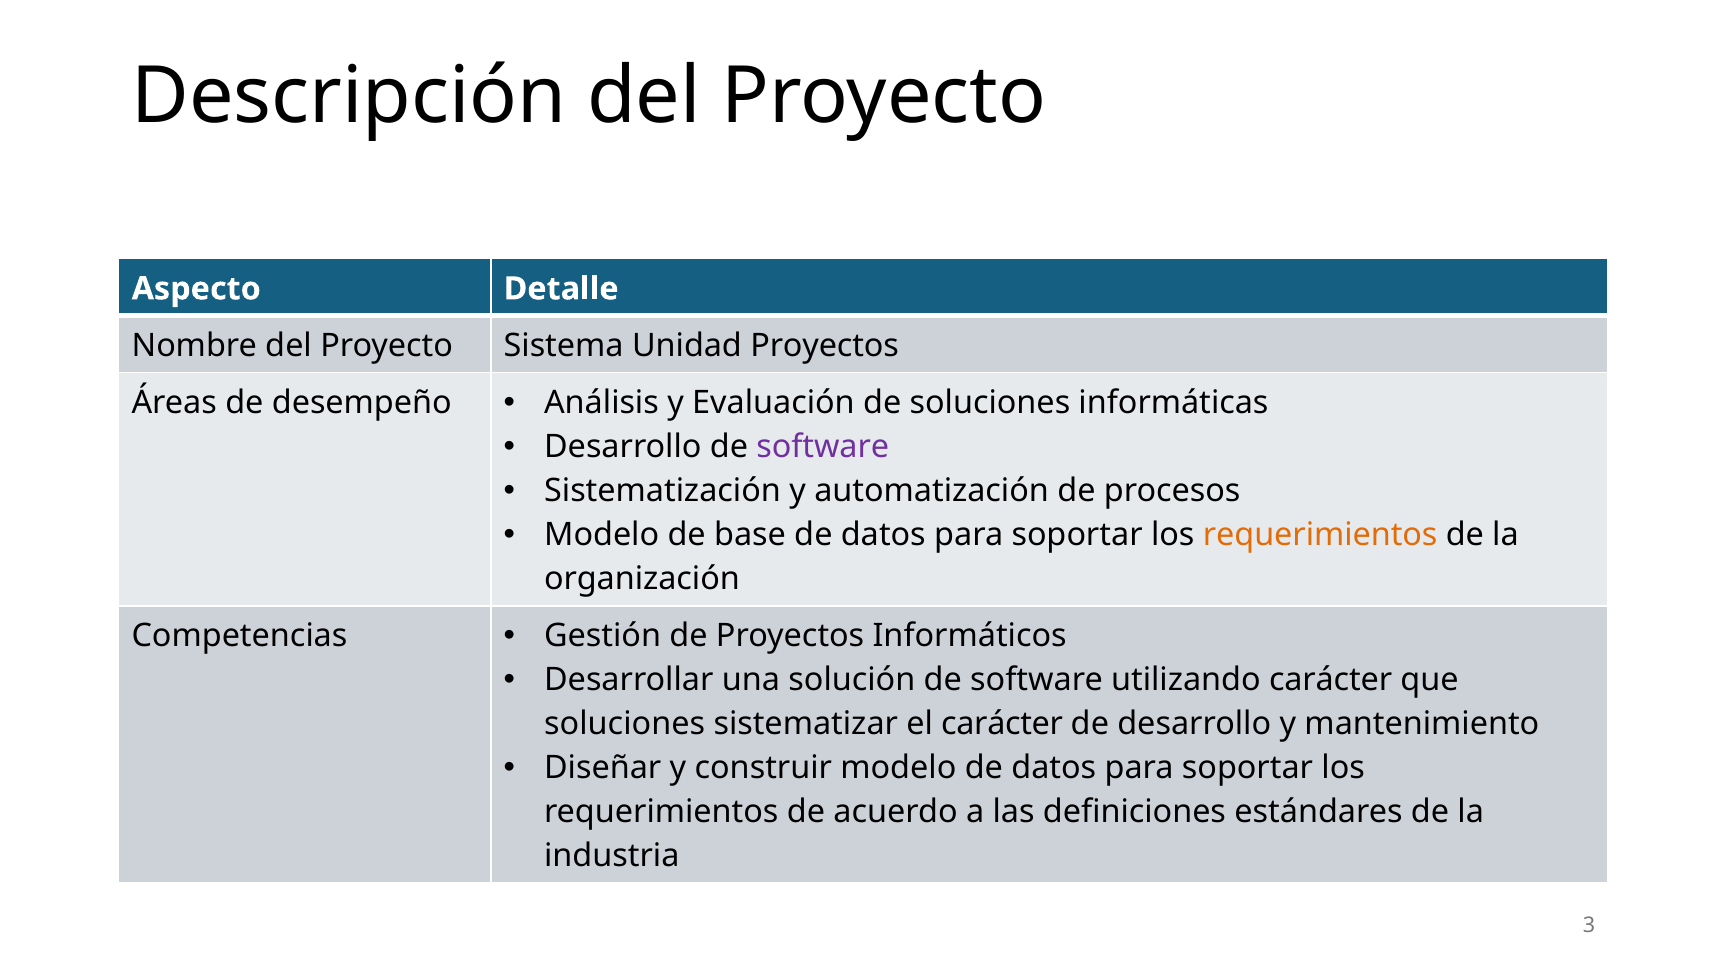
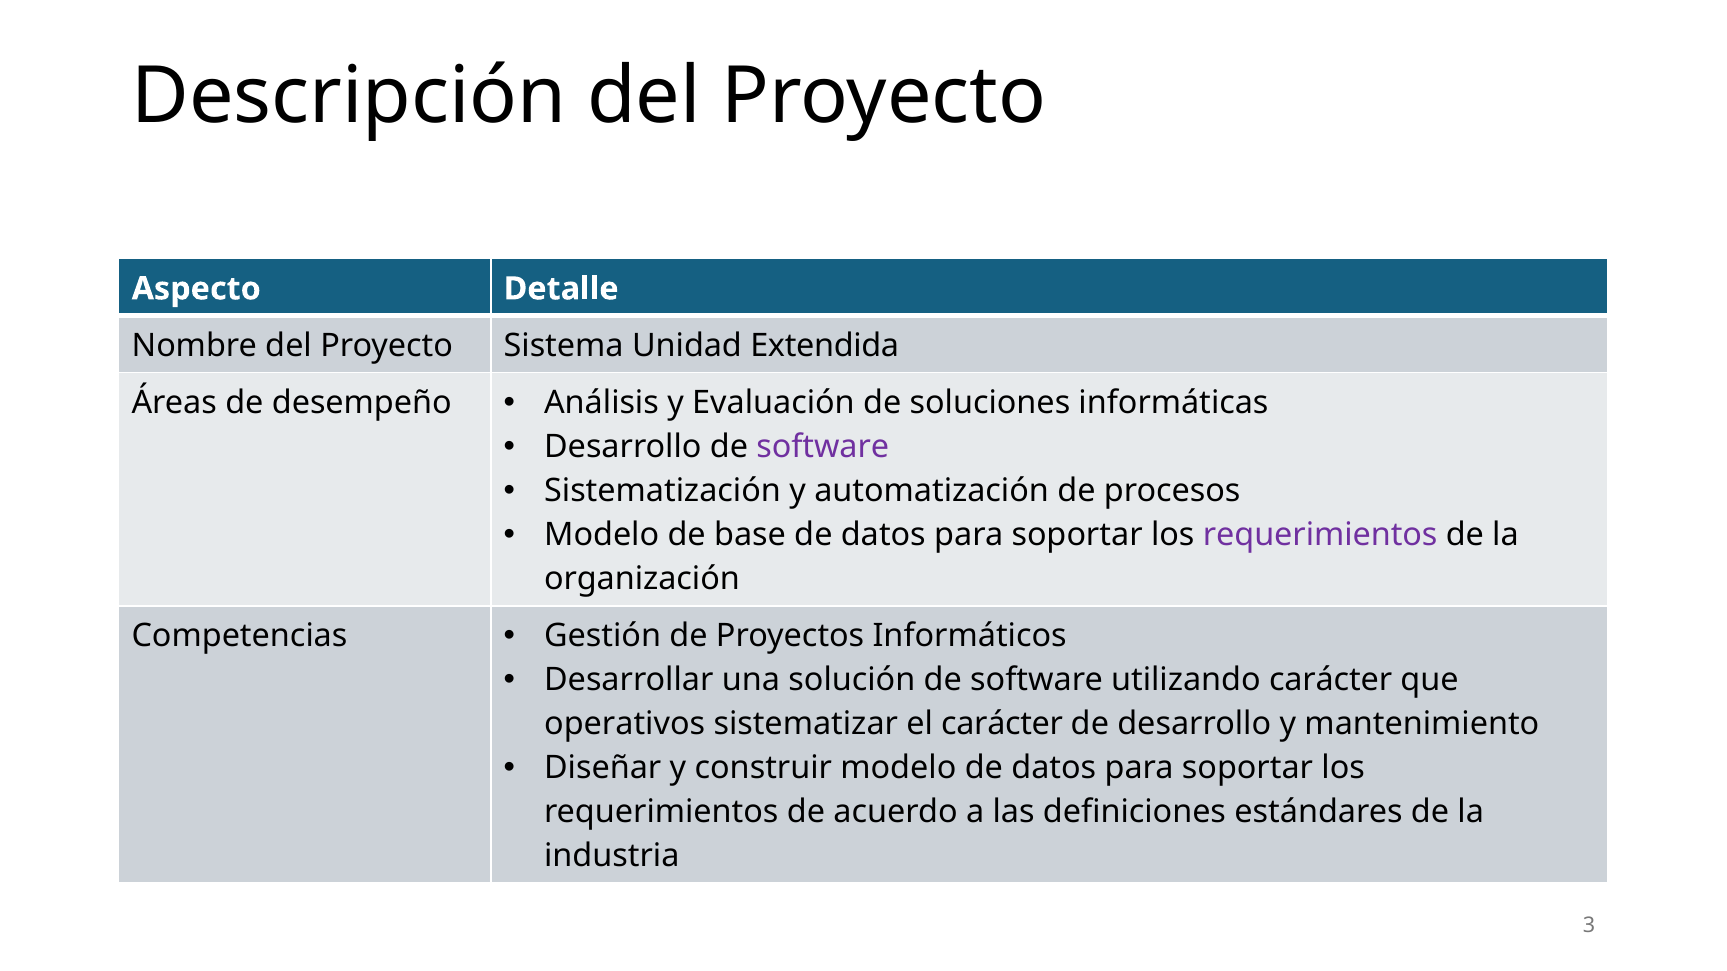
Unidad Proyectos: Proyectos -> Extendida
requerimientos at (1320, 535) colour: orange -> purple
soluciones at (625, 724): soluciones -> operativos
